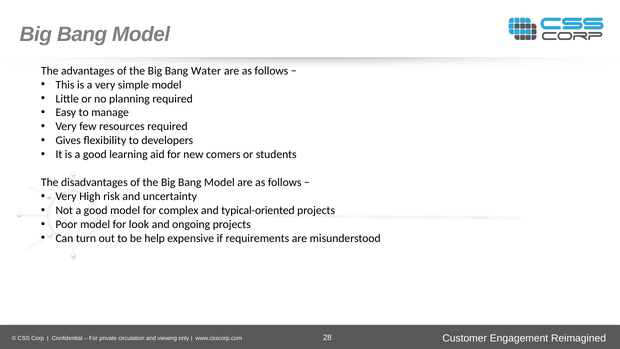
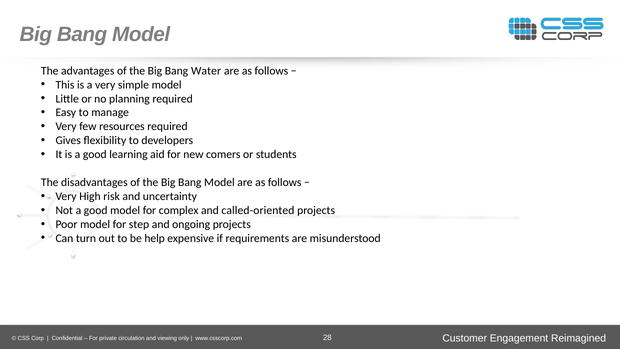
typical-oriented: typical-oriented -> called-oriented
look: look -> step
